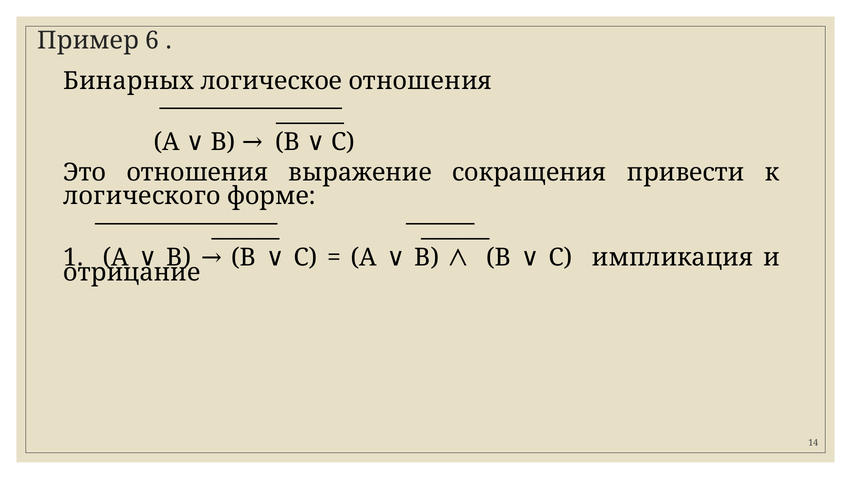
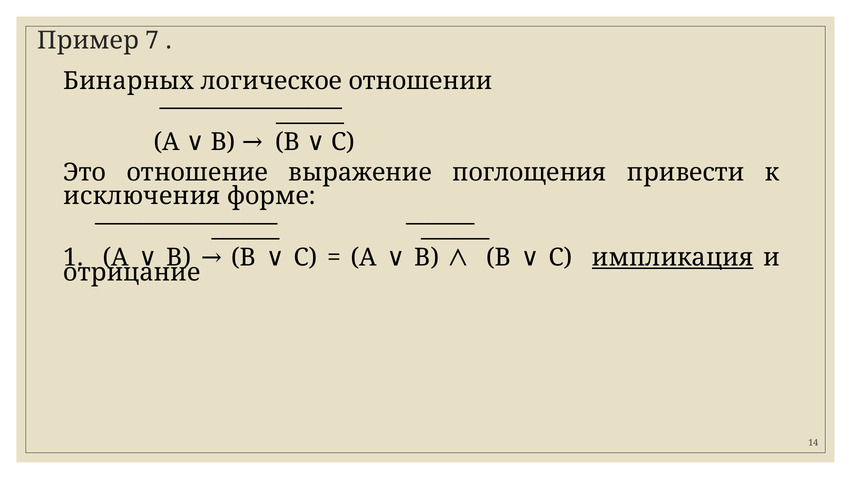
6: 6 -> 7
логическое отношения: отношения -> отношении
Это отношения: отношения -> отношение
сокращения: сокращения -> поглощения
логического: логического -> исключения
импликация underline: none -> present
